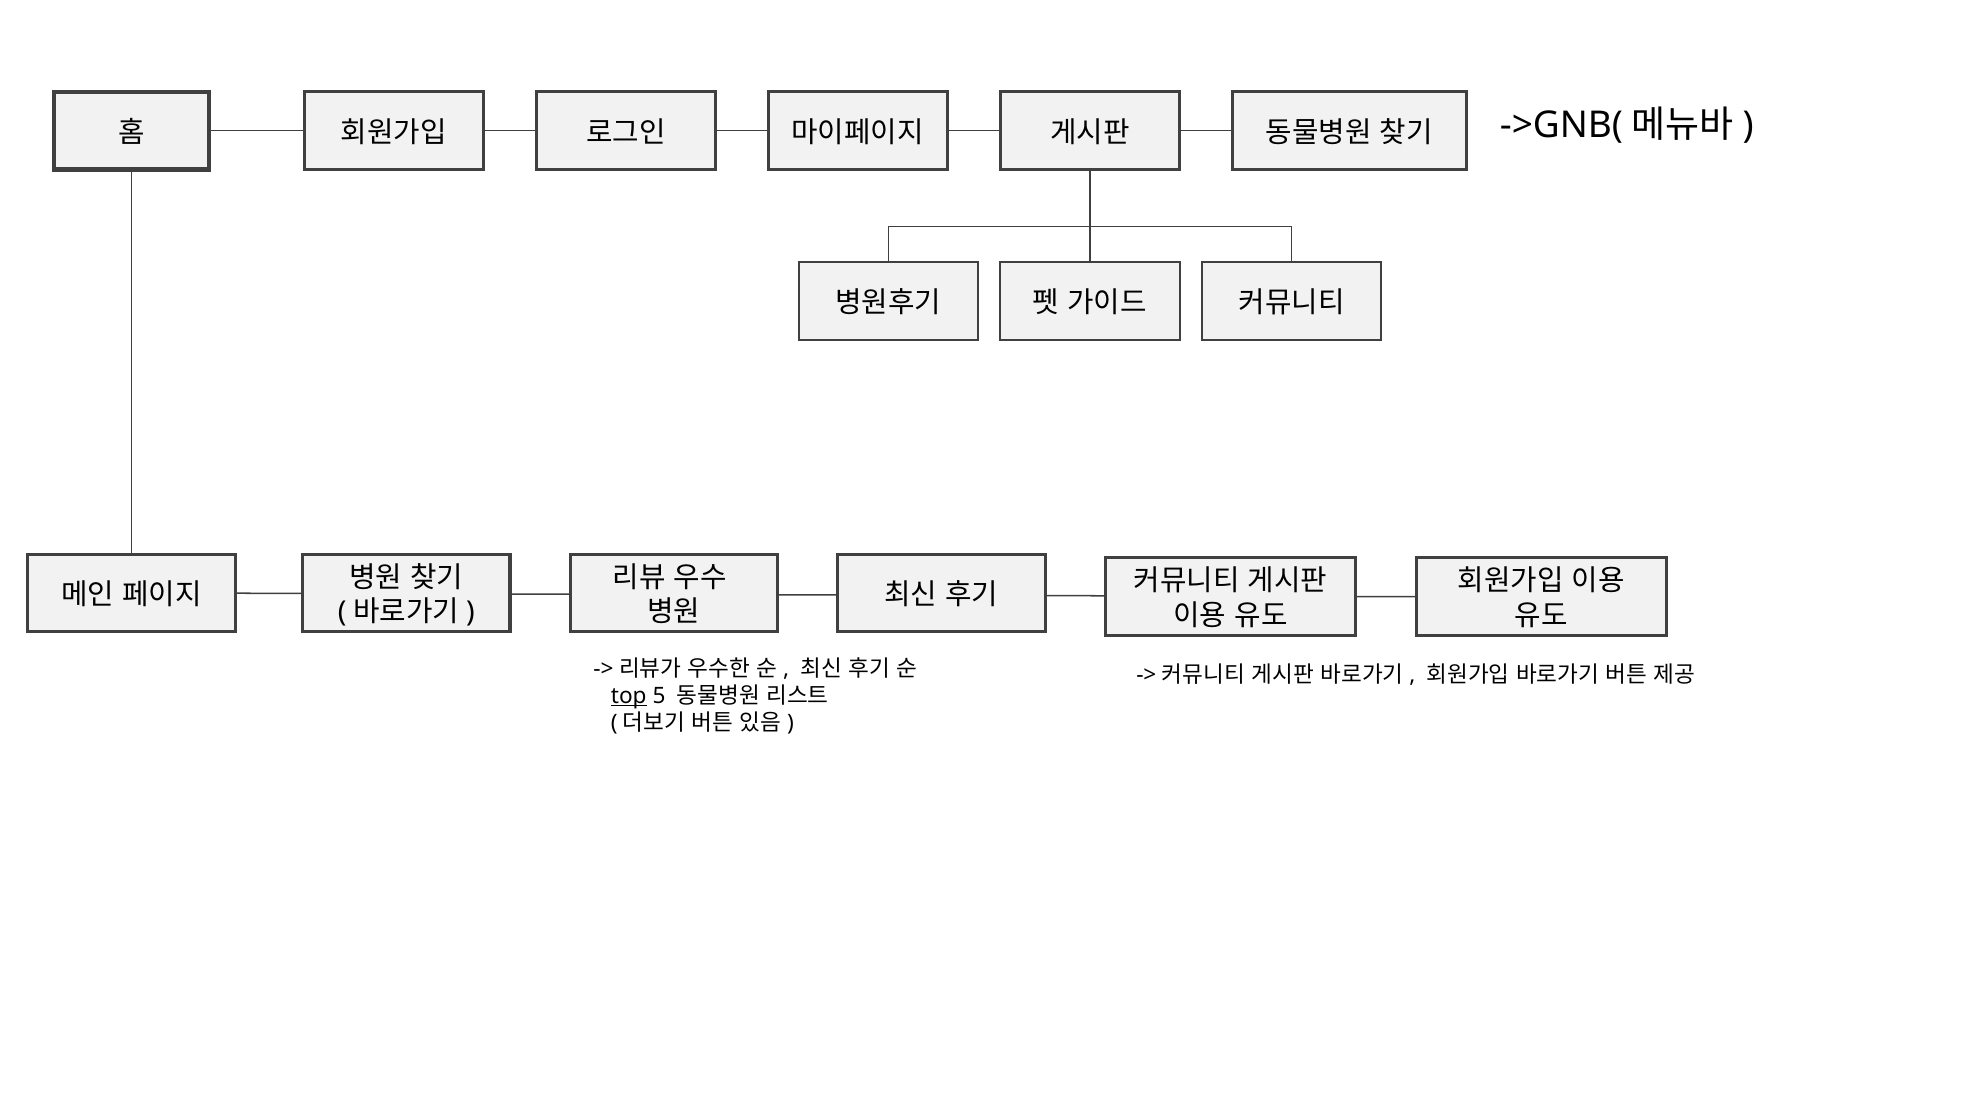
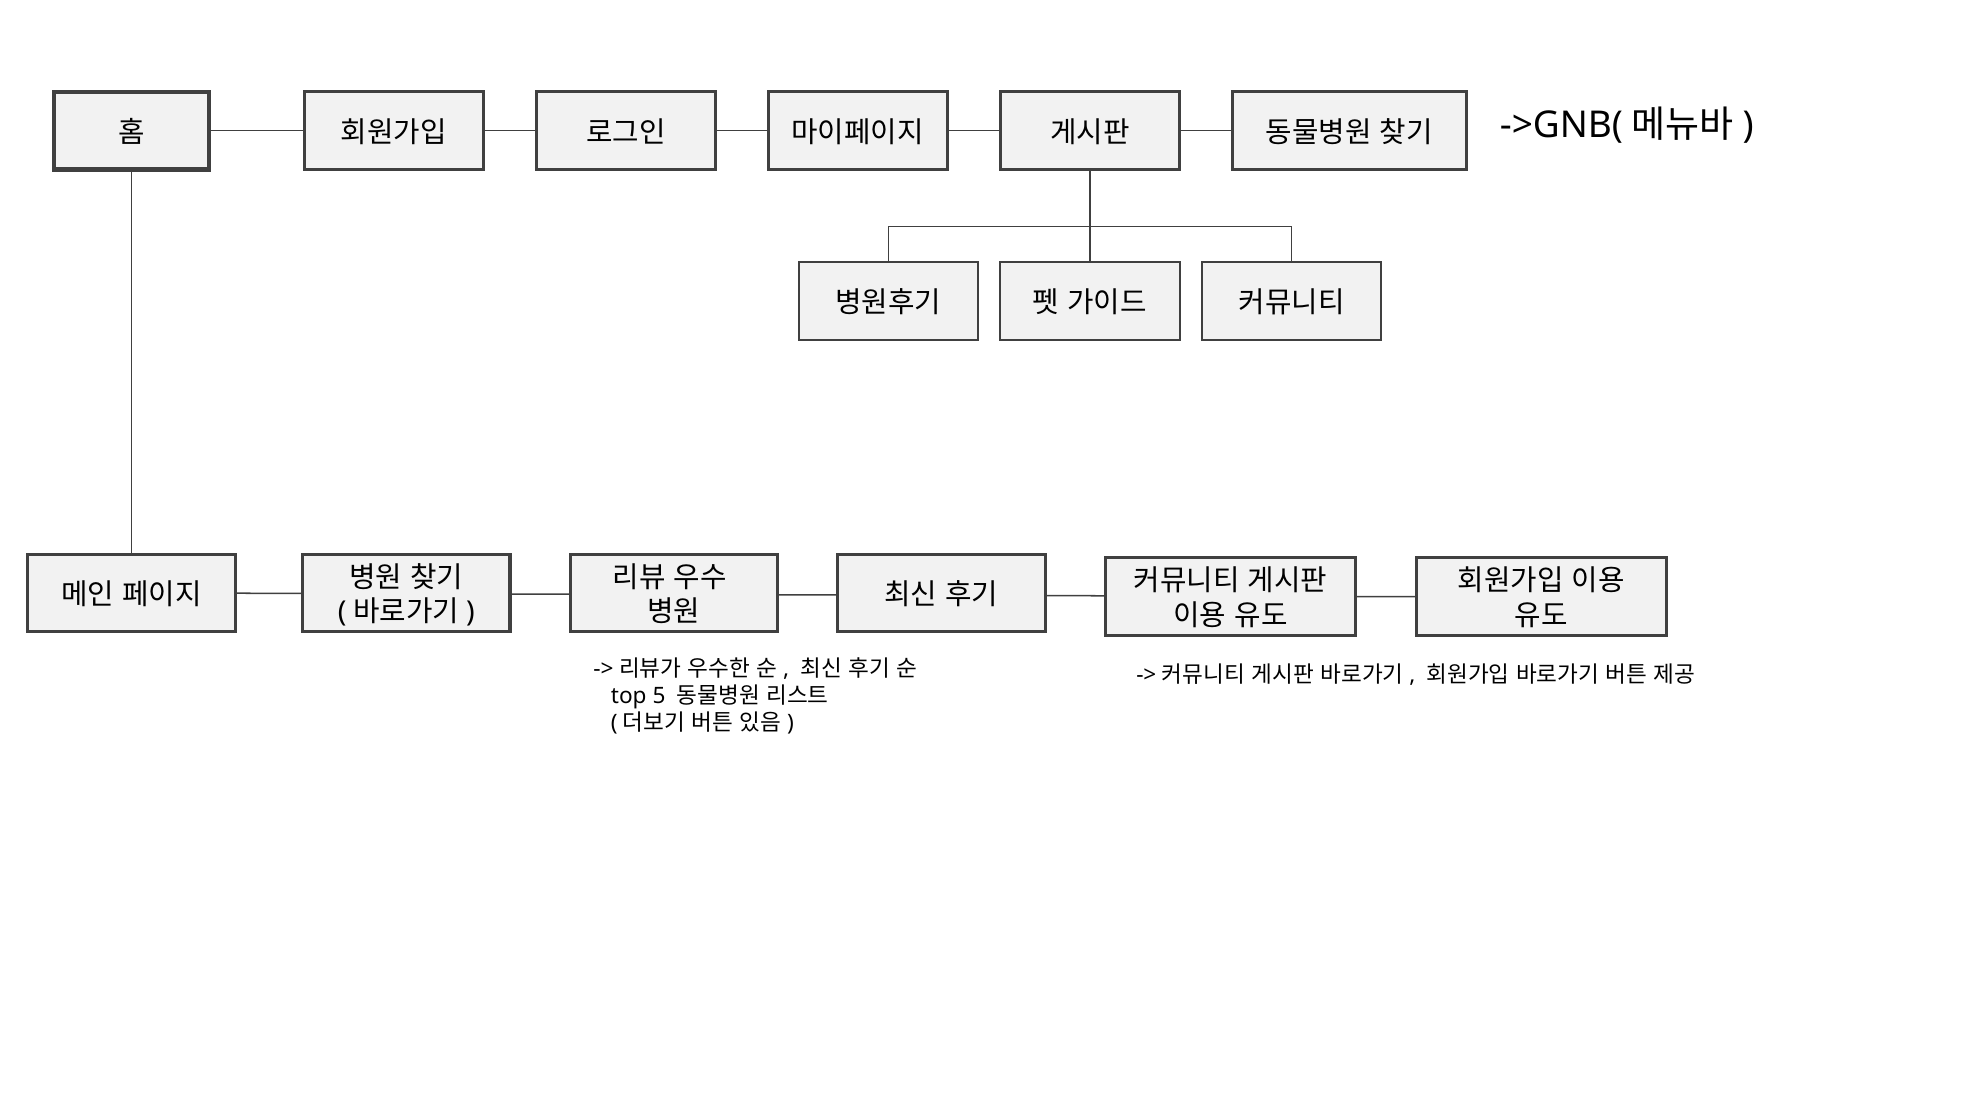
top underline: present -> none
